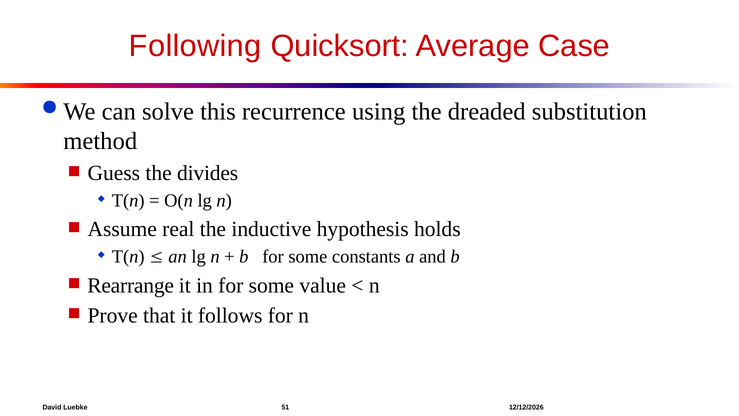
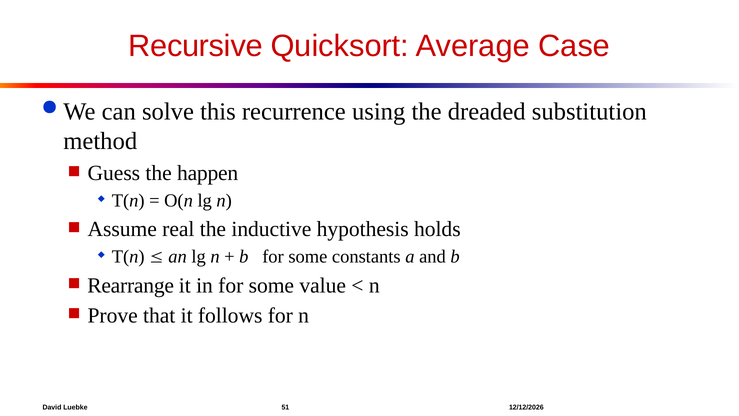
Following: Following -> Recursive
divides: divides -> happen
